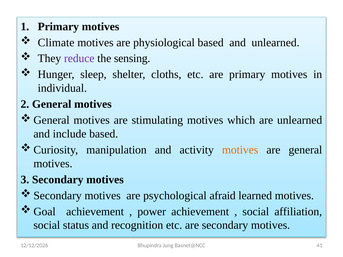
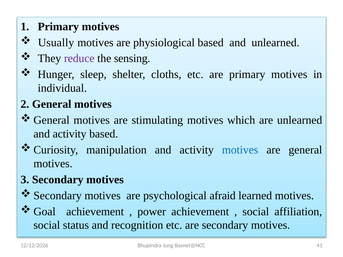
Climate: Climate -> Usually
include at (70, 134): include -> activity
motives at (240, 150) colour: orange -> blue
